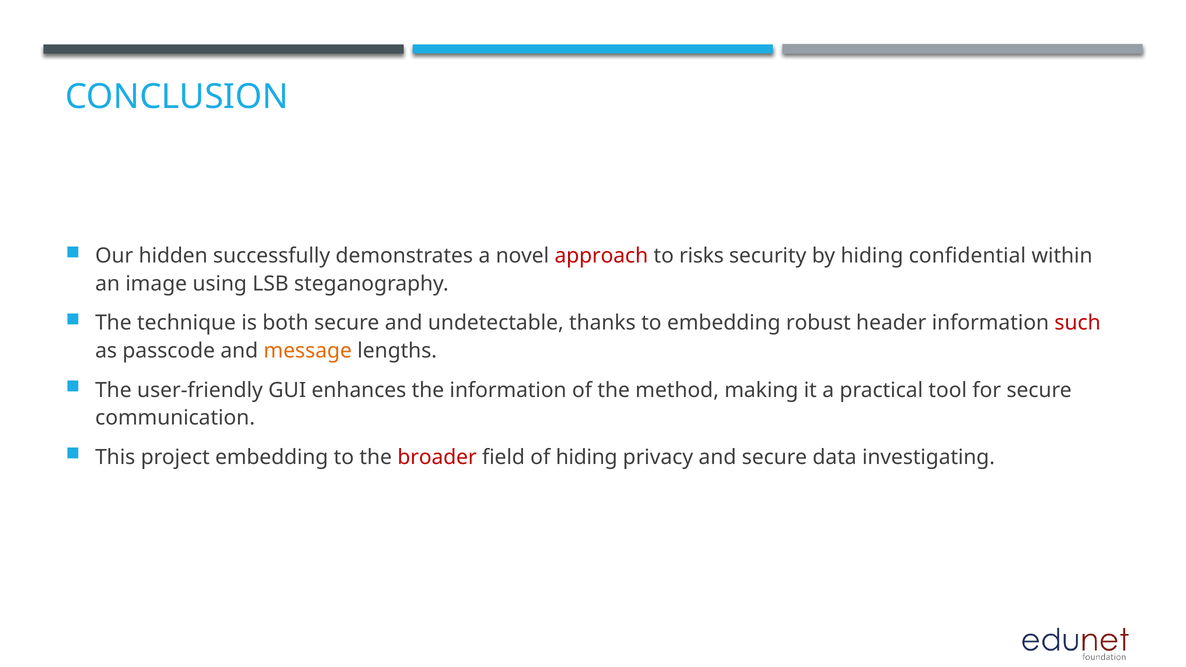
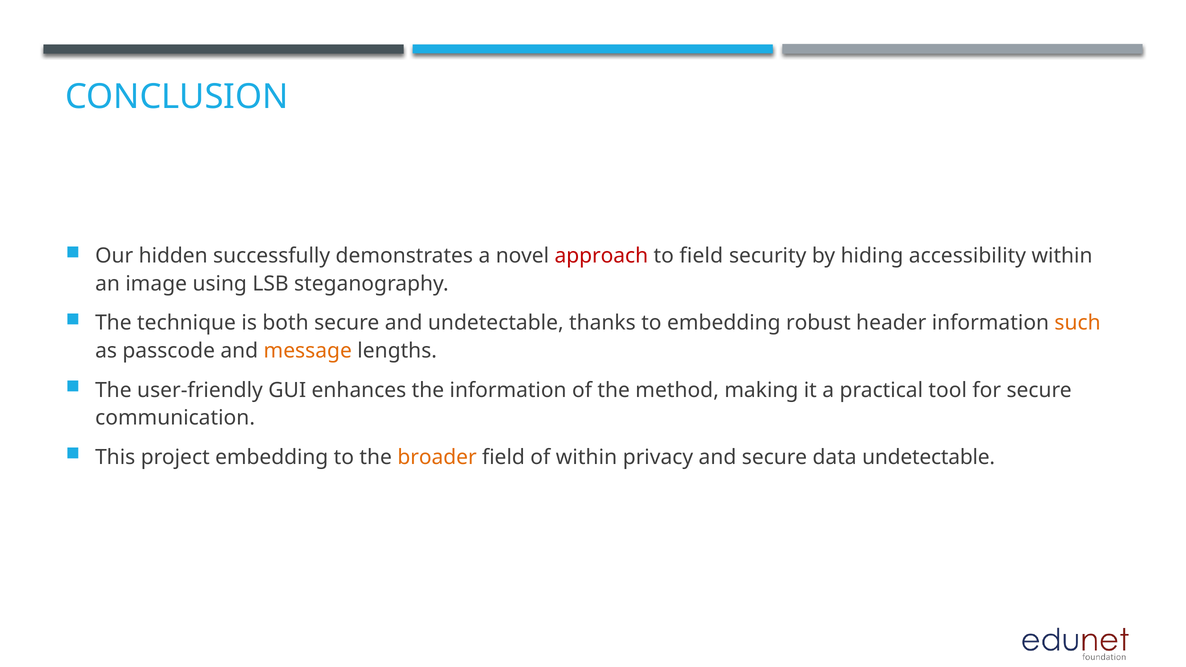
to risks: risks -> field
confidential: confidential -> accessibility
such colour: red -> orange
broader colour: red -> orange
of hiding: hiding -> within
data investigating: investigating -> undetectable
